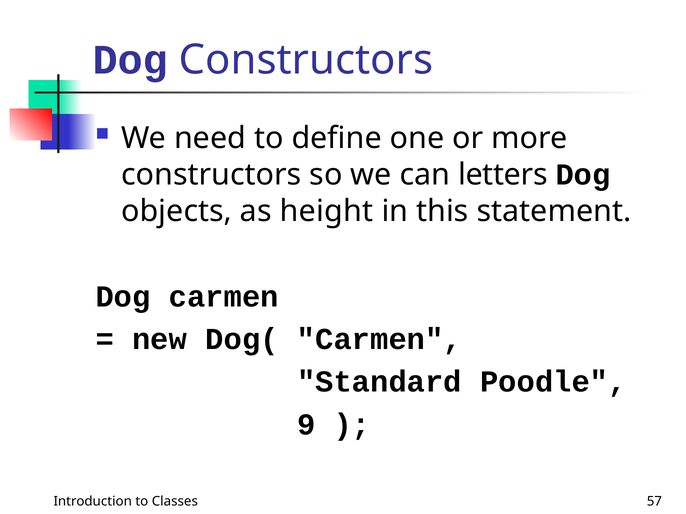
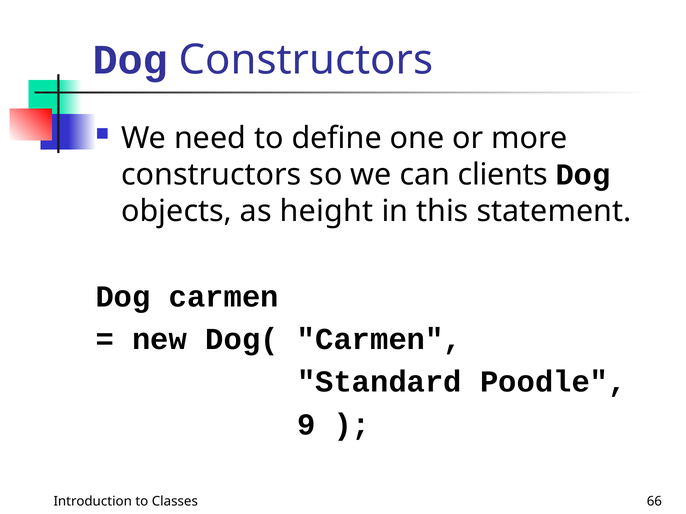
letters: letters -> clients
57: 57 -> 66
